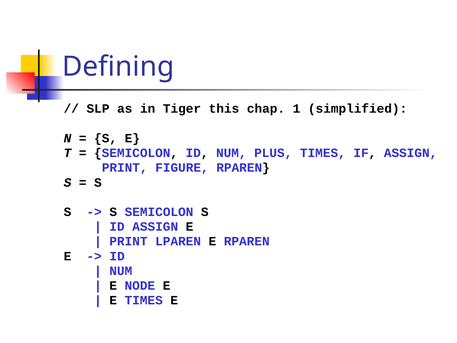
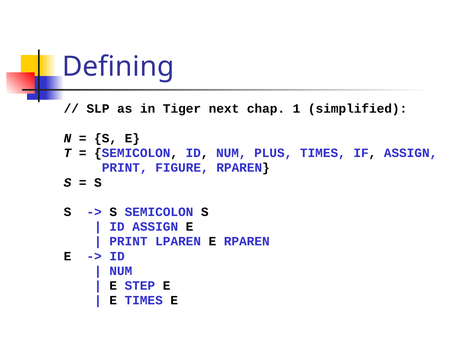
this: this -> next
NODE: NODE -> STEP
